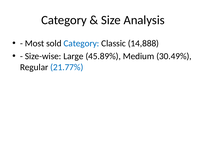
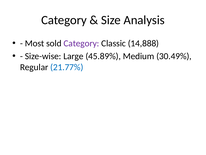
Category at (81, 43) colour: blue -> purple
